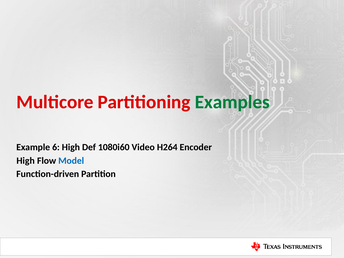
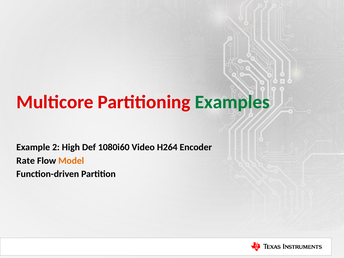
6: 6 -> 2
High at (26, 161): High -> Rate
Model colour: blue -> orange
